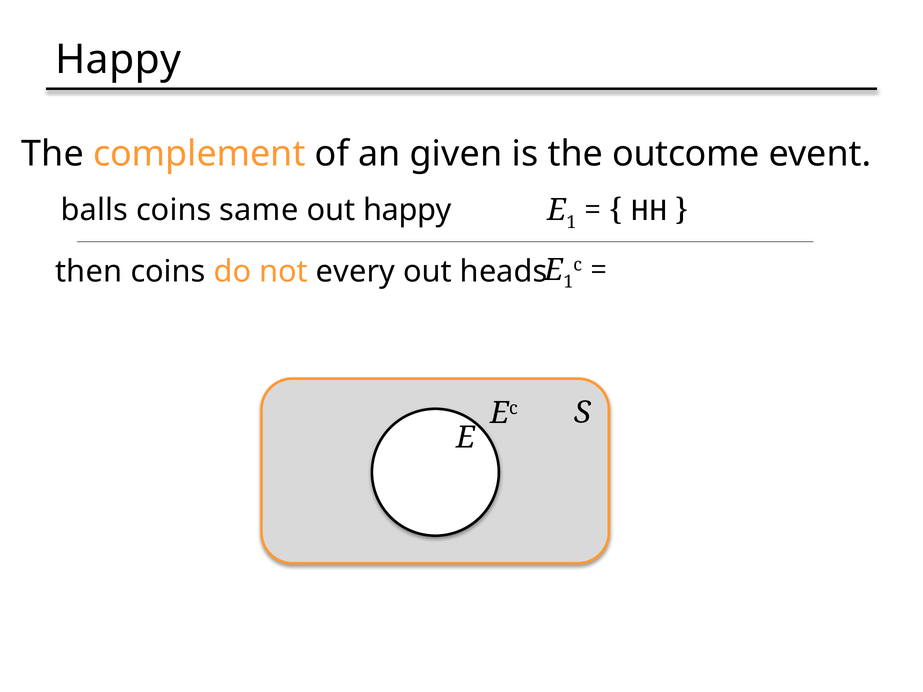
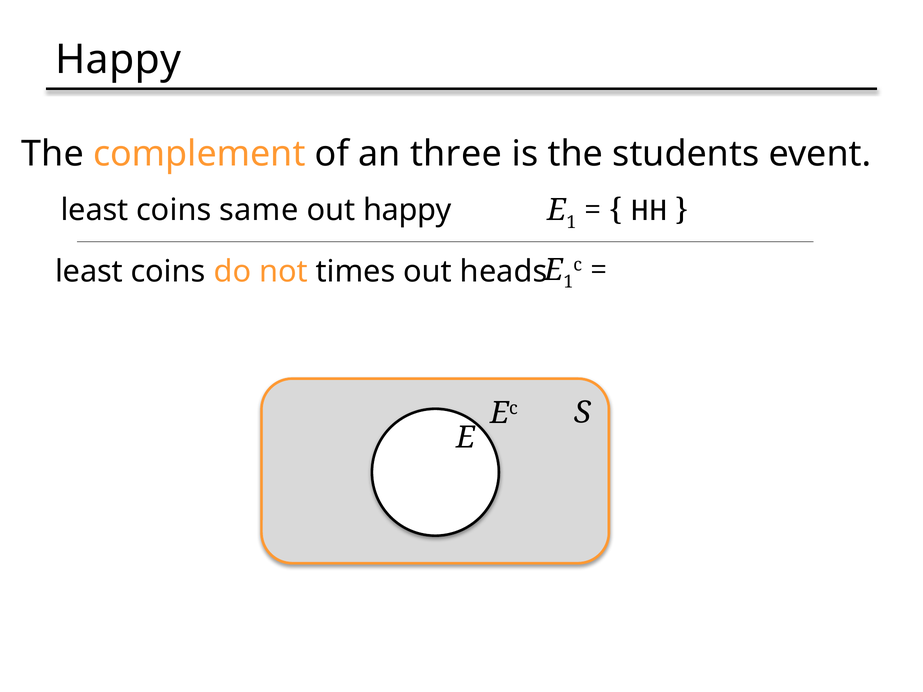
given: given -> three
outcome: outcome -> students
balls at (94, 210): balls -> least
then at (89, 272): then -> least
every: every -> times
